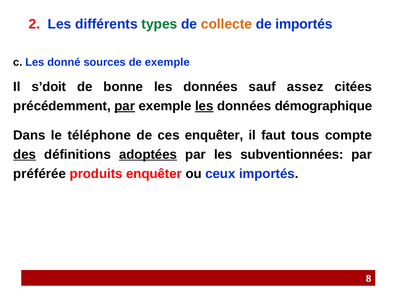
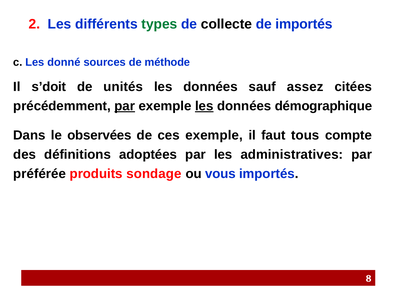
collecte colour: orange -> black
de exemple: exemple -> méthode
bonne: bonne -> unités
téléphone: téléphone -> observées
ces enquêter: enquêter -> exemple
des underline: present -> none
adoptées underline: present -> none
subventionnées: subventionnées -> administratives
produits enquêter: enquêter -> sondage
ceux: ceux -> vous
